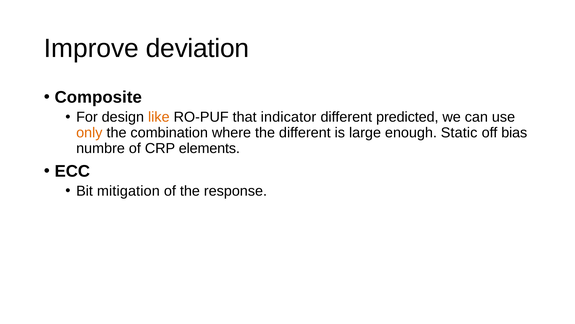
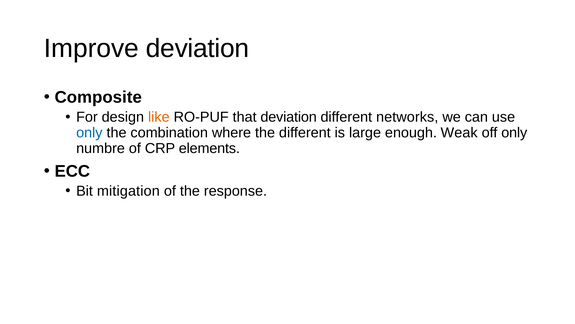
that indicator: indicator -> deviation
predicted: predicted -> networks
only at (89, 133) colour: orange -> blue
Static: Static -> Weak
off bias: bias -> only
